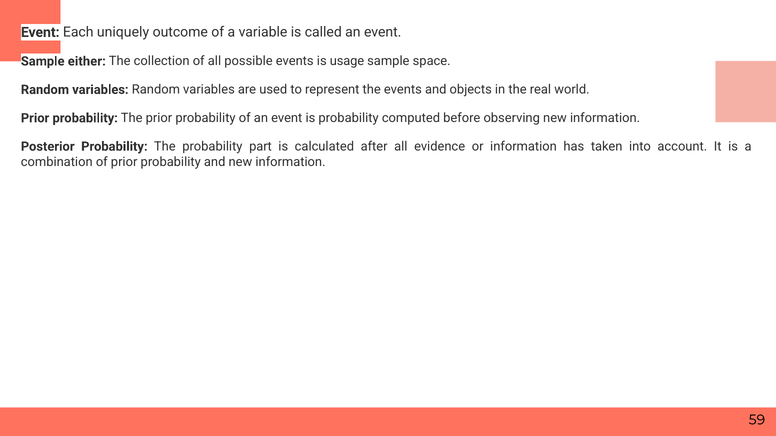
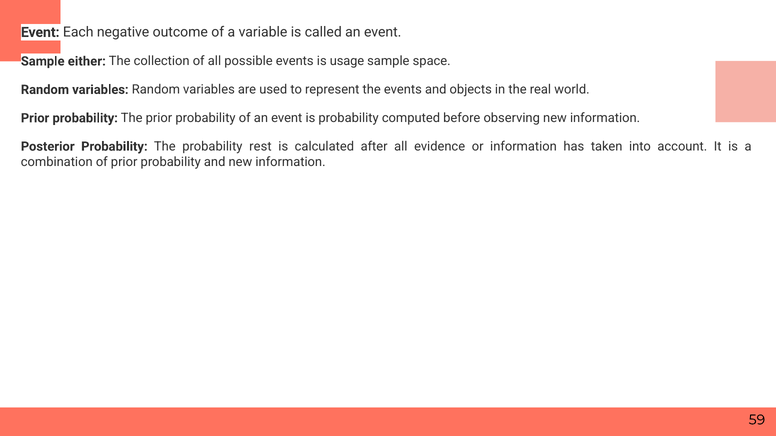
uniquely: uniquely -> negative
part: part -> rest
